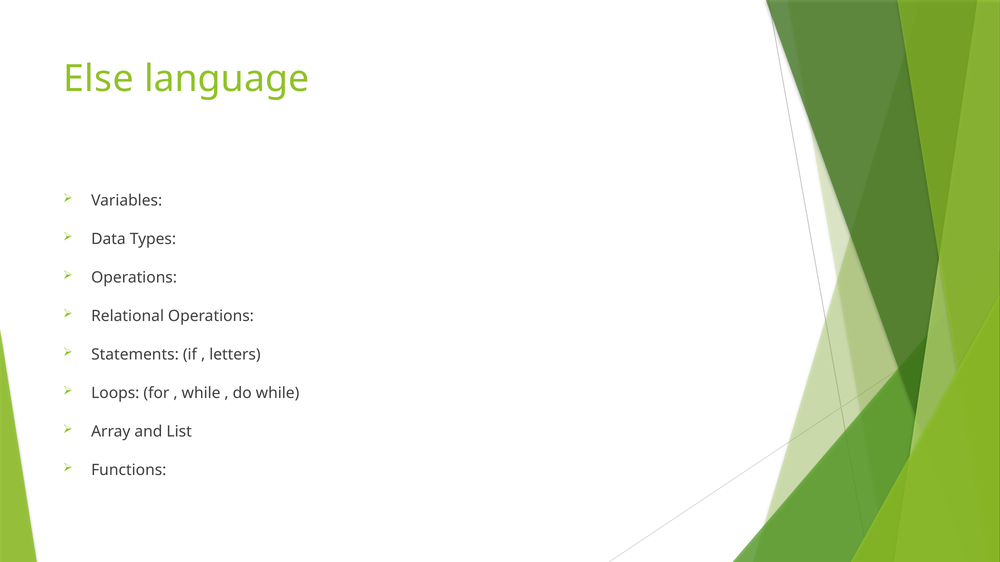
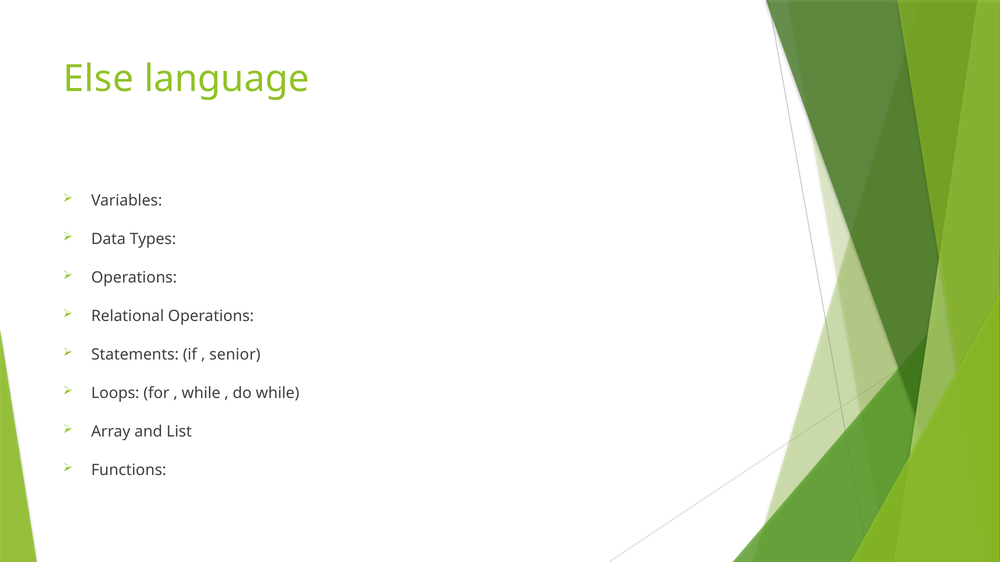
letters: letters -> senior
